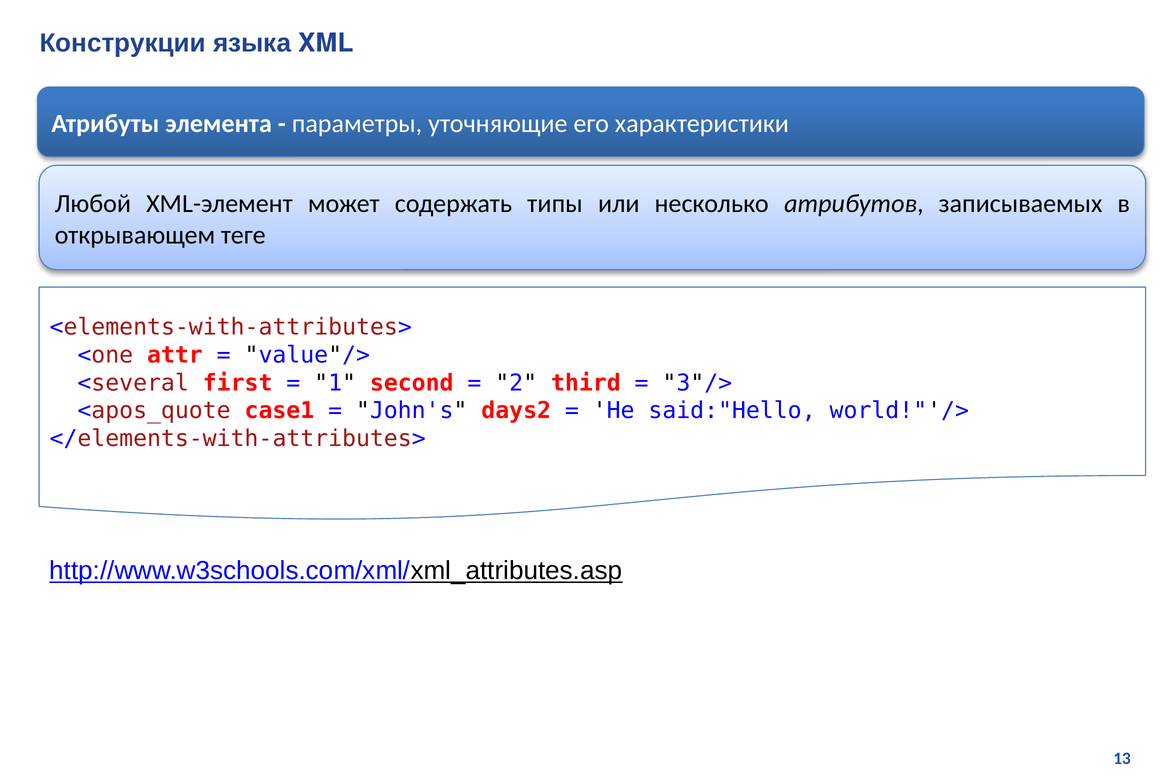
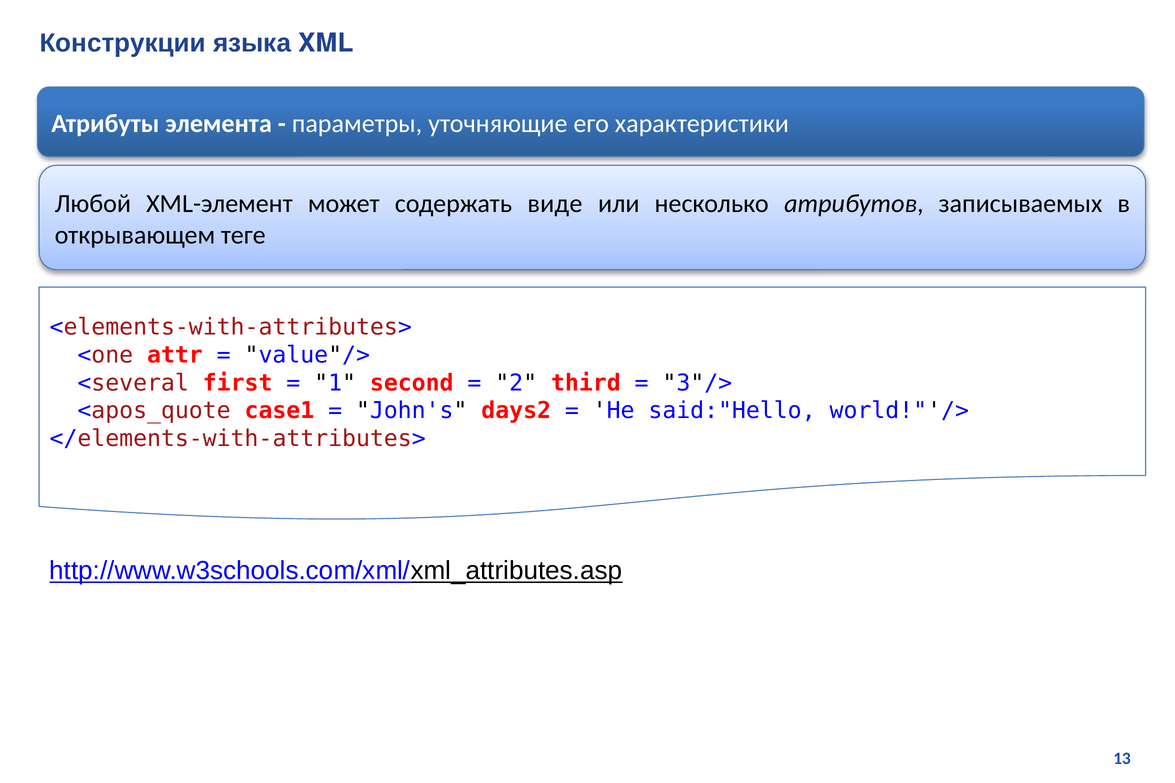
типы: типы -> виде
